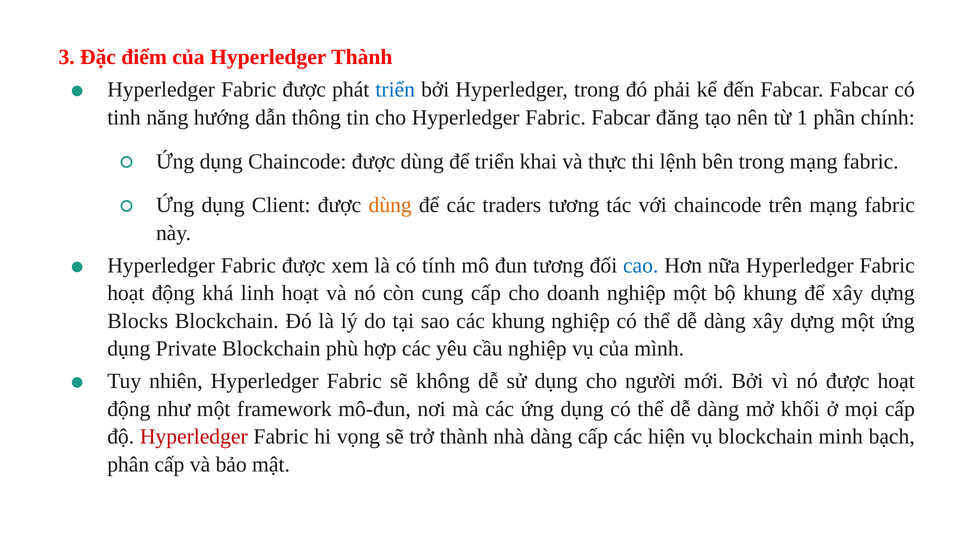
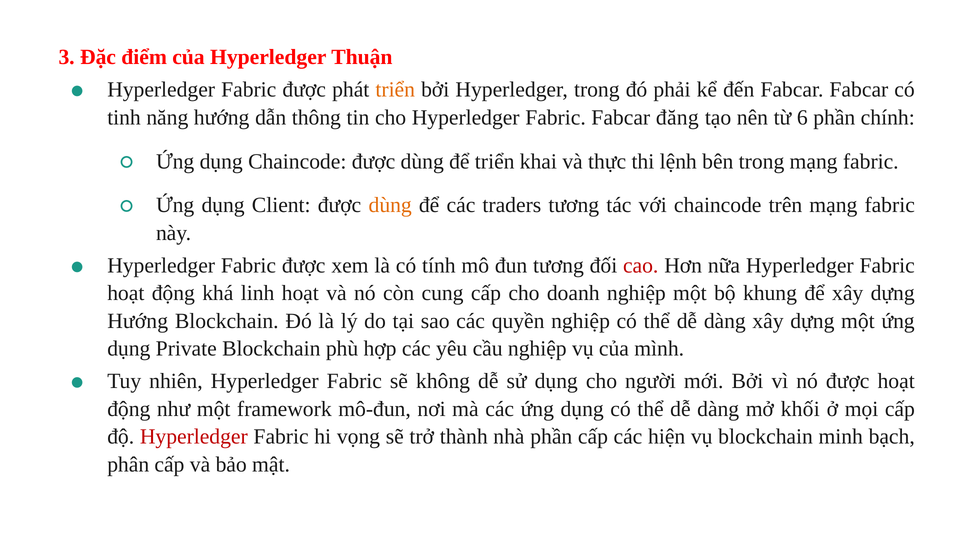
Hyperledger Thành: Thành -> Thuận
triển at (395, 90) colour: blue -> orange
1: 1 -> 6
cao colour: blue -> red
Blocks at (138, 321): Blocks -> Hướng
các khung: khung -> quyền
nhà dàng: dàng -> phần
